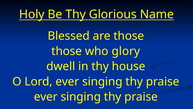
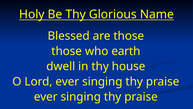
glory: glory -> earth
